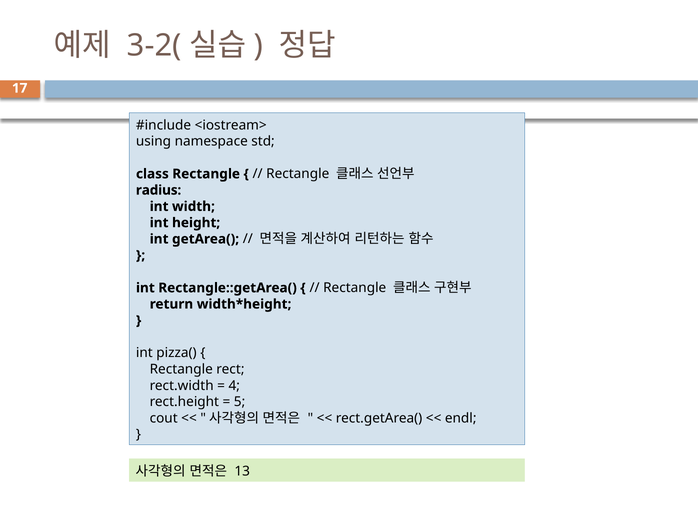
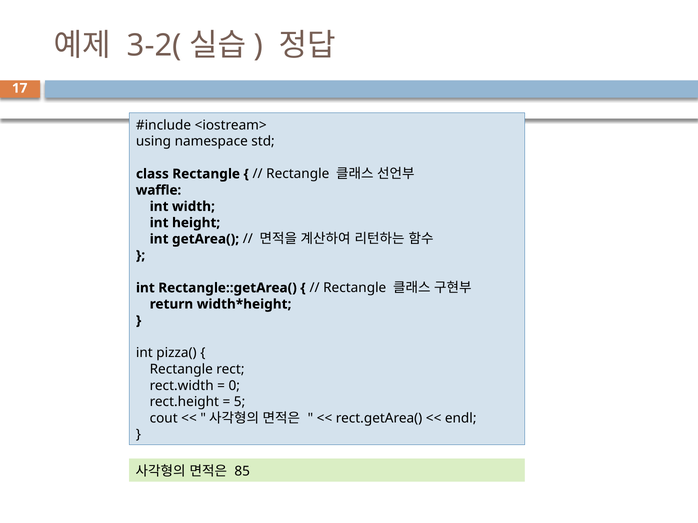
radius: radius -> waffle
4: 4 -> 0
13: 13 -> 85
